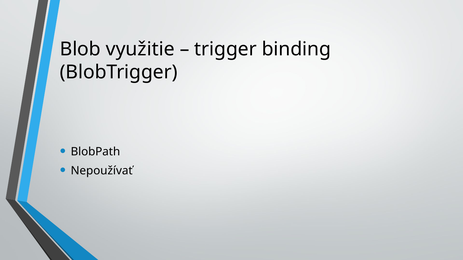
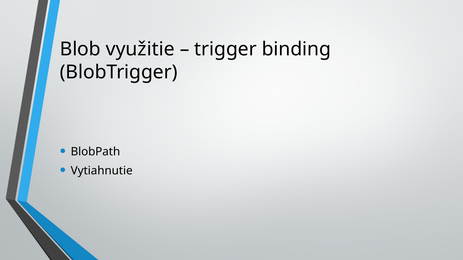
Nepoužívať: Nepoužívať -> Vytiahnutie
